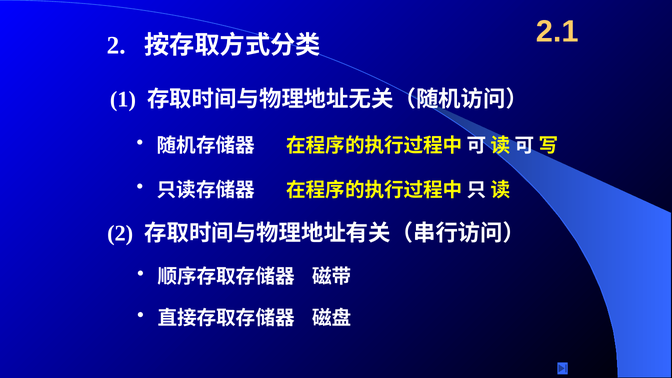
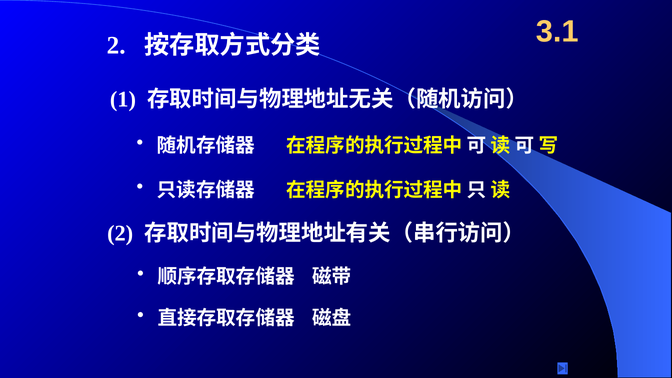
2.1: 2.1 -> 3.1
